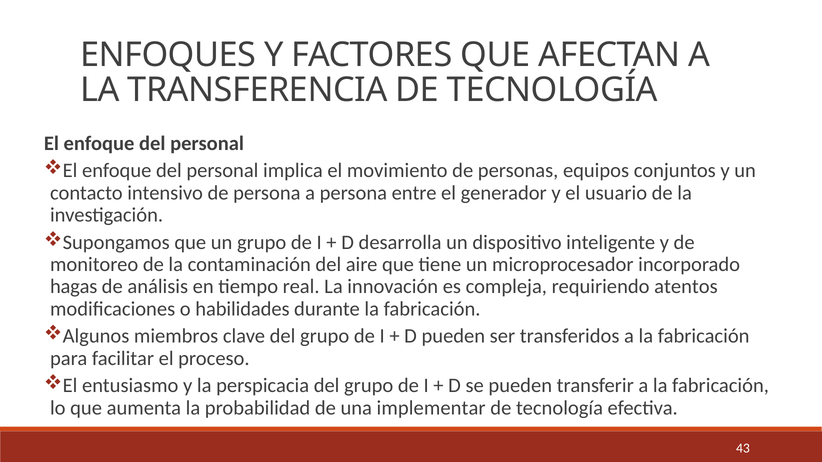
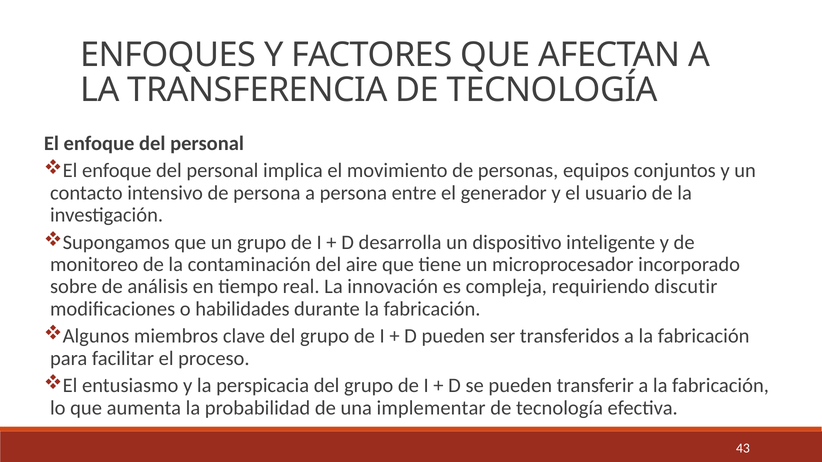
hagas: hagas -> sobre
atentos: atentos -> discutir
